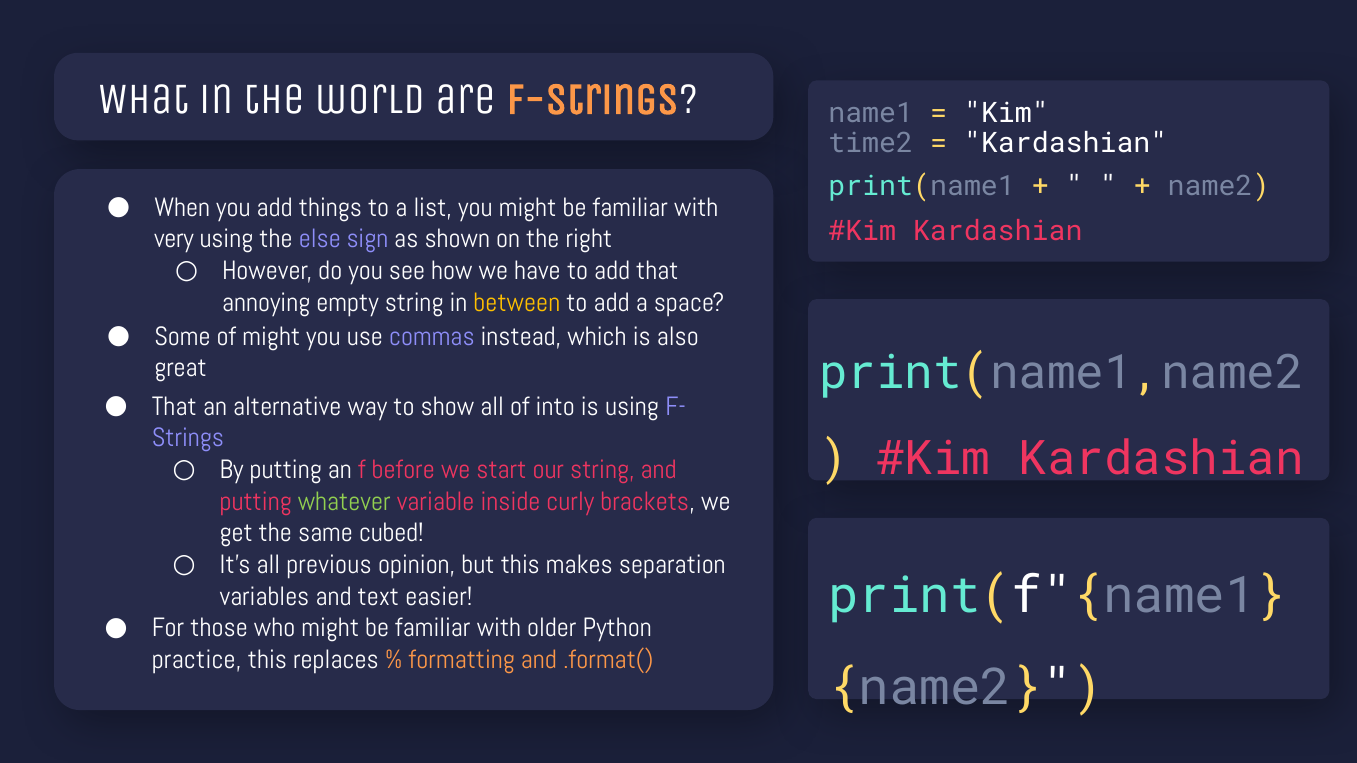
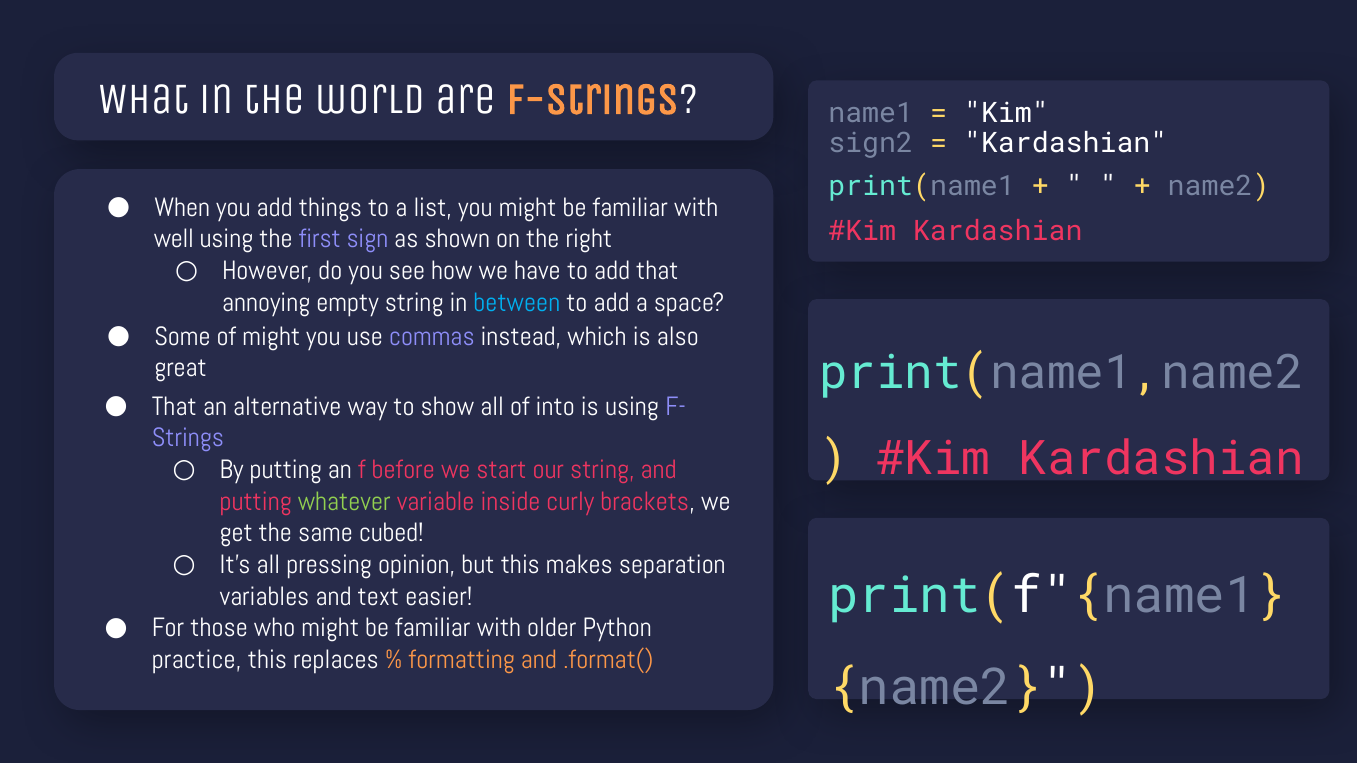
time2: time2 -> sign2
very: very -> well
else: else -> first
between colour: yellow -> light blue
previous: previous -> pressing
